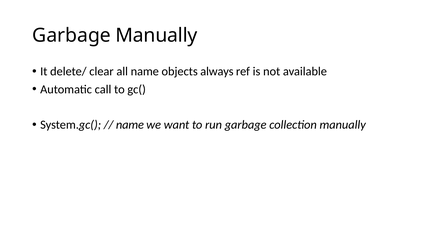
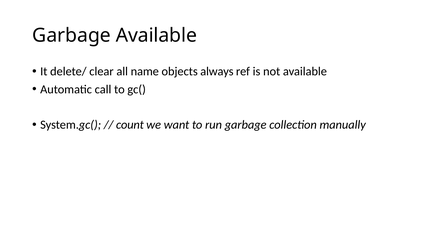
Garbage Manually: Manually -> Available
name at (130, 125): name -> count
